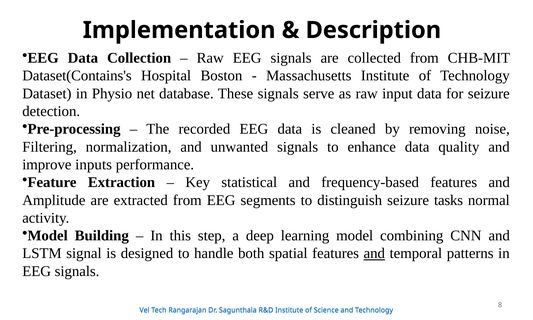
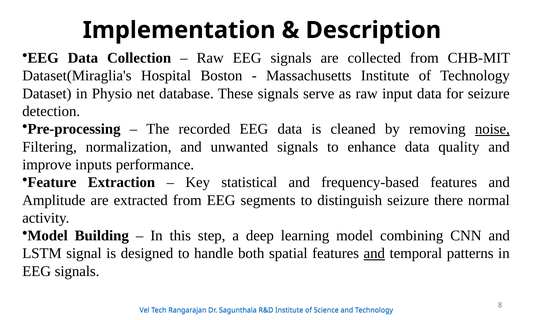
Dataset(Contains's: Dataset(Contains's -> Dataset(Miraglia's
noise underline: none -> present
tasks: tasks -> there
